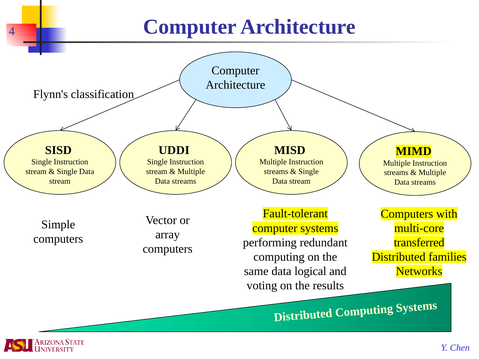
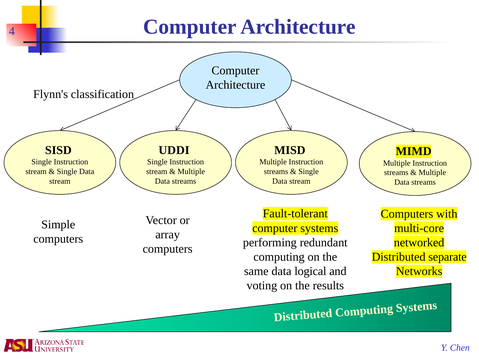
transferred: transferred -> networked
families: families -> separate
